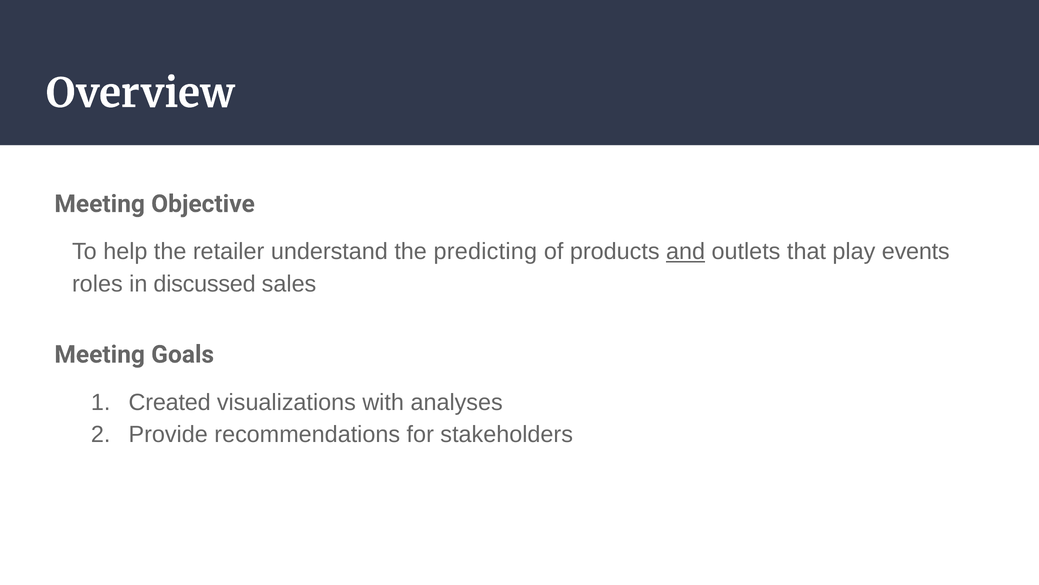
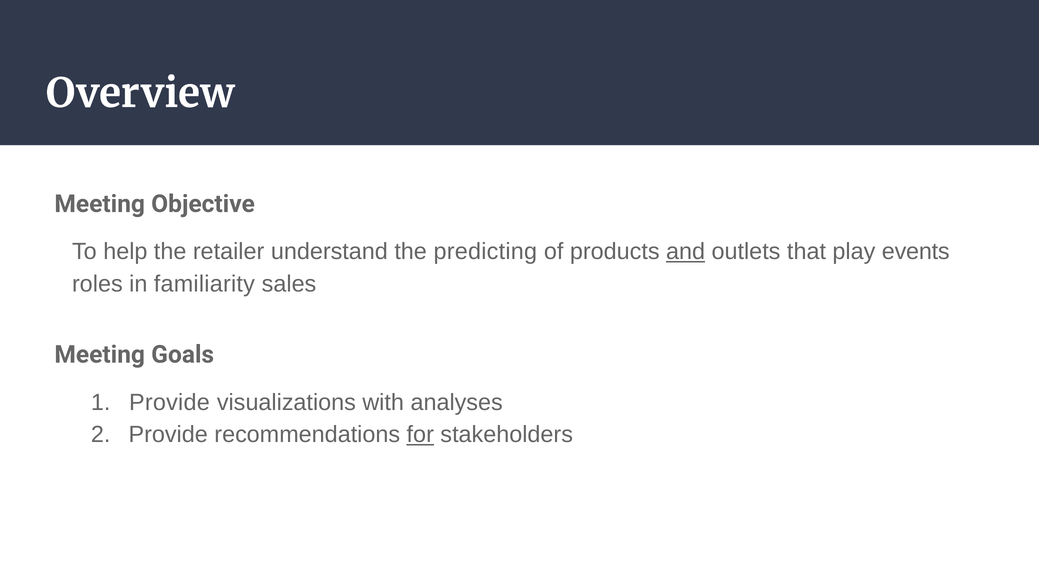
discussed: discussed -> familiarity
Created at (170, 402): Created -> Provide
for underline: none -> present
